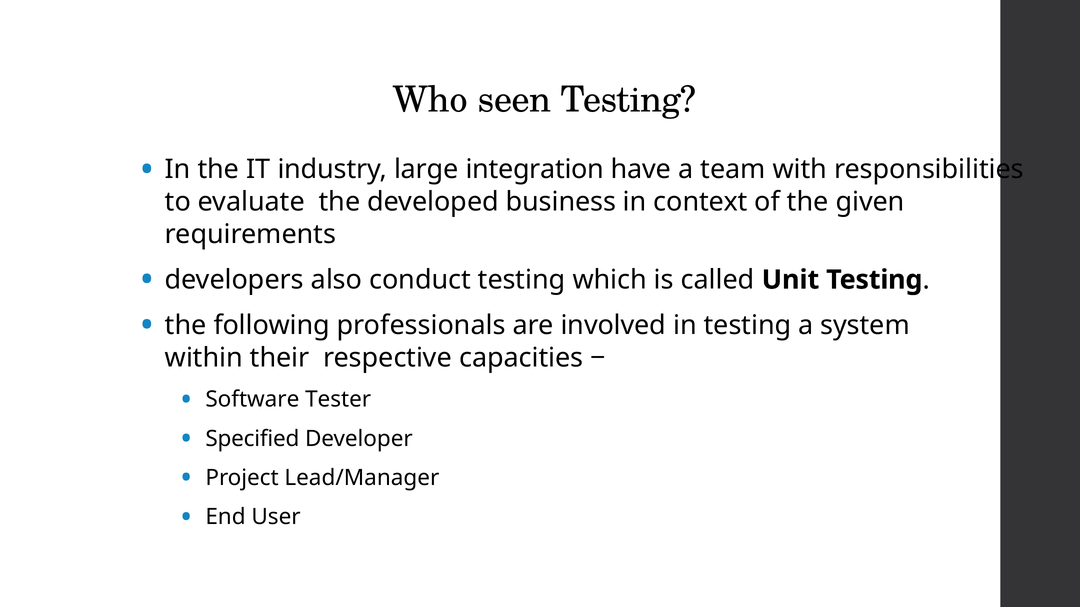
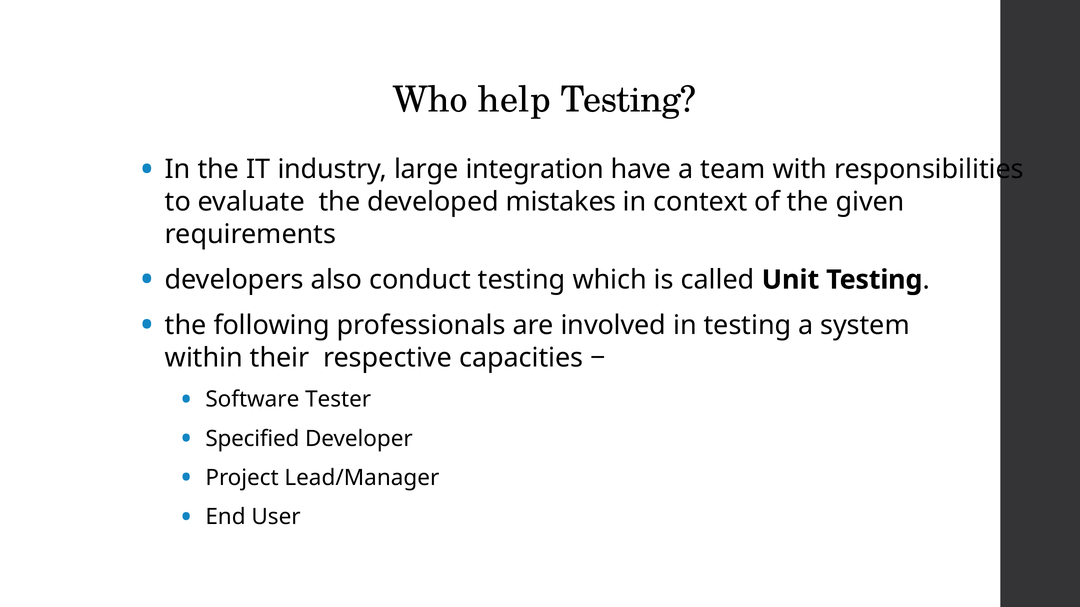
seen: seen -> help
business: business -> mistakes
